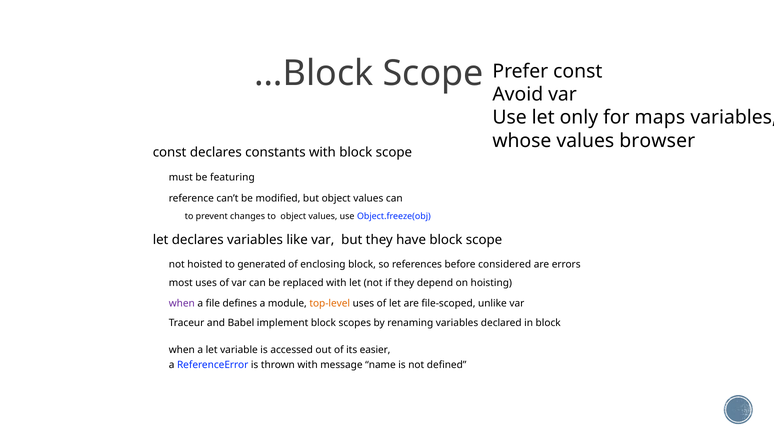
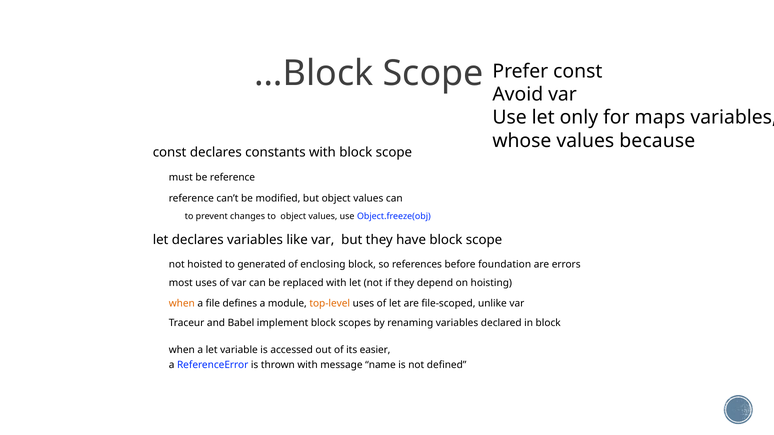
browser: browser -> because
be featuring: featuring -> reference
considered: considered -> foundation
when at (182, 304) colour: purple -> orange
